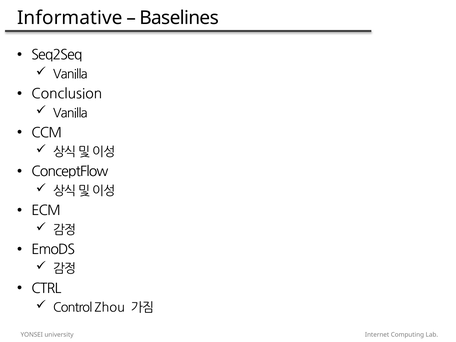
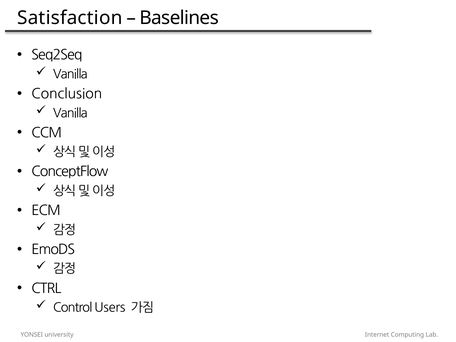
Informative: Informative -> Satisfaction
Zhou: Zhou -> Users
